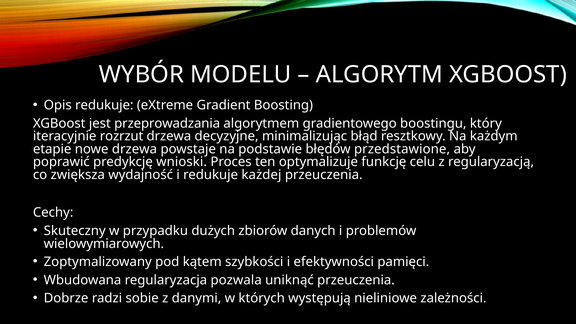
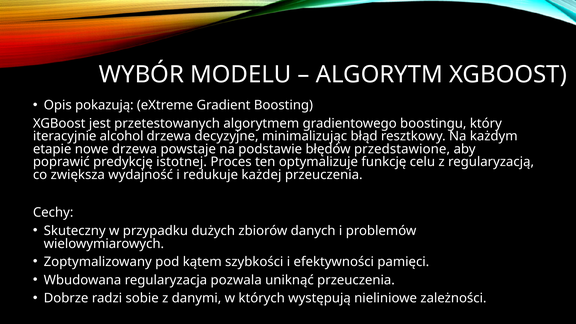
Opis redukuje: redukuje -> pokazują
przeprowadzania: przeprowadzania -> przetestowanych
rozrzut: rozrzut -> alcohol
wnioski: wnioski -> istotnej
